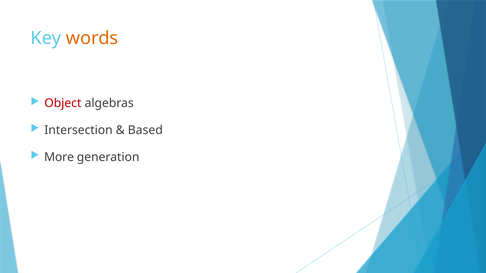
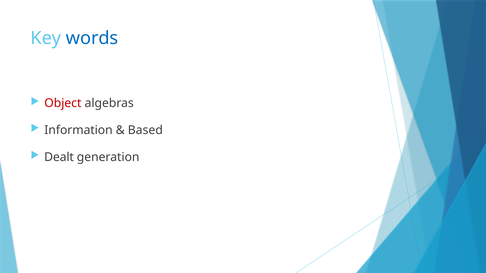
words colour: orange -> blue
Intersection: Intersection -> Information
More: More -> Dealt
